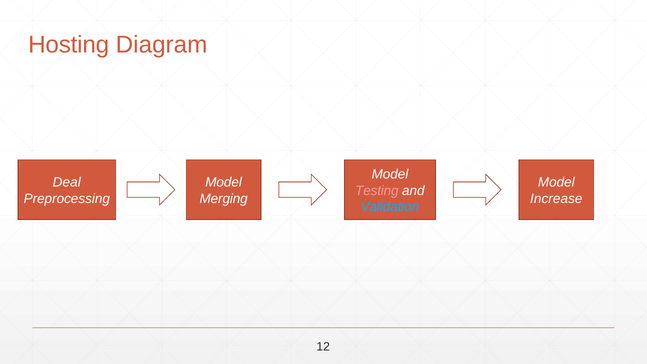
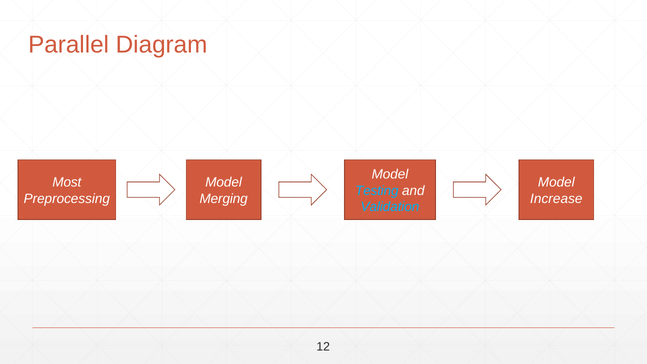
Hosting: Hosting -> Parallel
Deal: Deal -> Most
Testing colour: pink -> light blue
